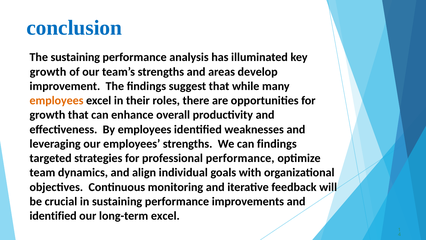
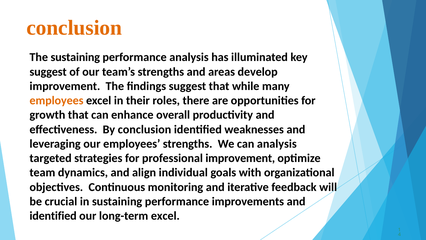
conclusion at (74, 28) colour: blue -> orange
growth at (48, 72): growth -> suggest
By employees: employees -> conclusion
can findings: findings -> analysis
professional performance: performance -> improvement
